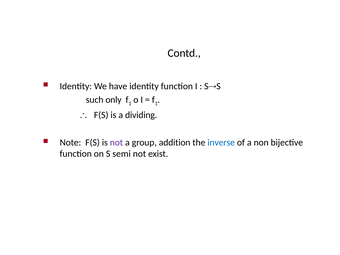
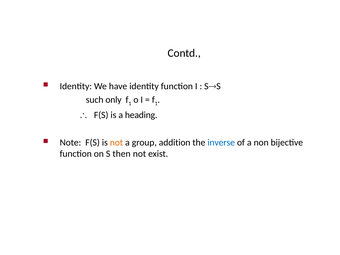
dividing: dividing -> heading
not at (116, 143) colour: purple -> orange
semi: semi -> then
